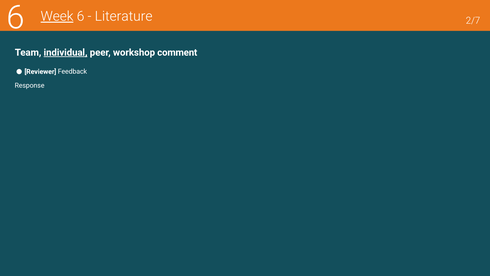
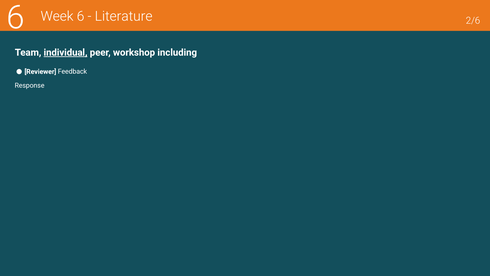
Week underline: present -> none
2/7: 2/7 -> 2/6
comment: comment -> including
